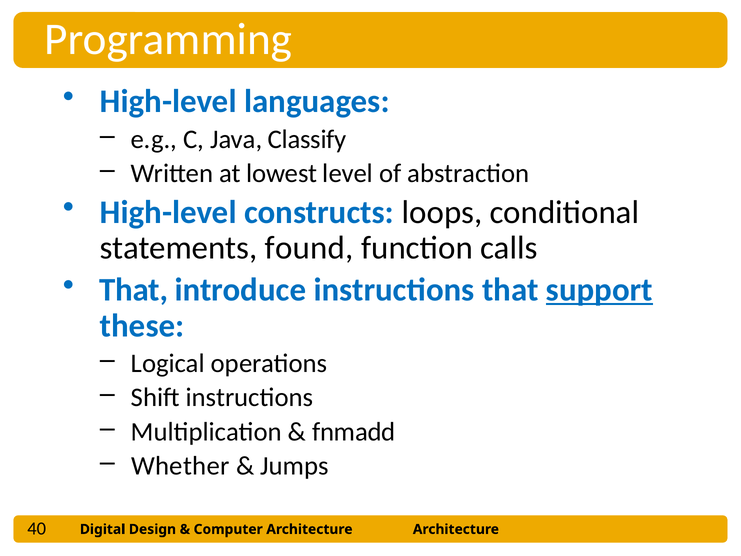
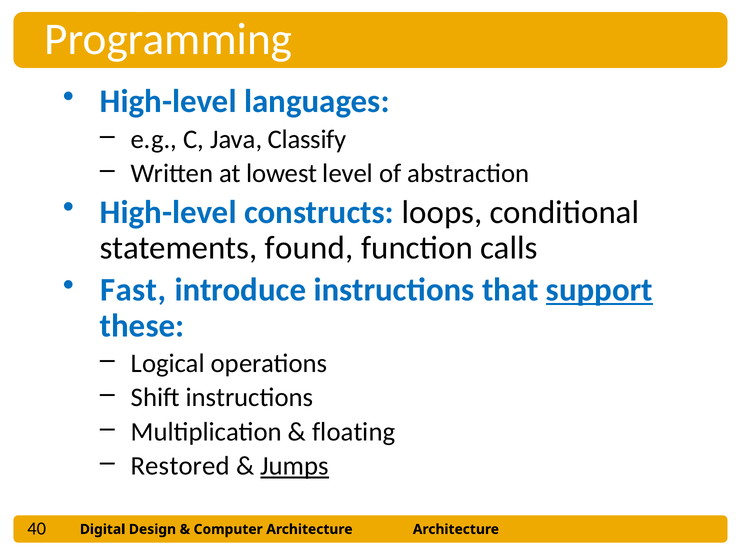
That at (134, 290): That -> Fast
fnmadd: fnmadd -> floating
Whether: Whether -> Restored
Jumps underline: none -> present
